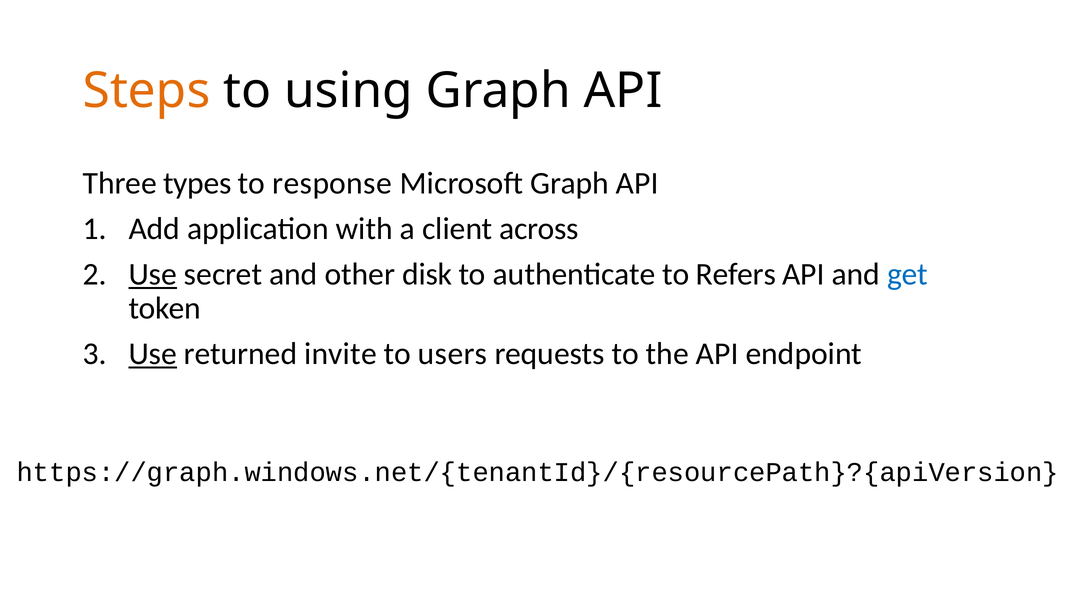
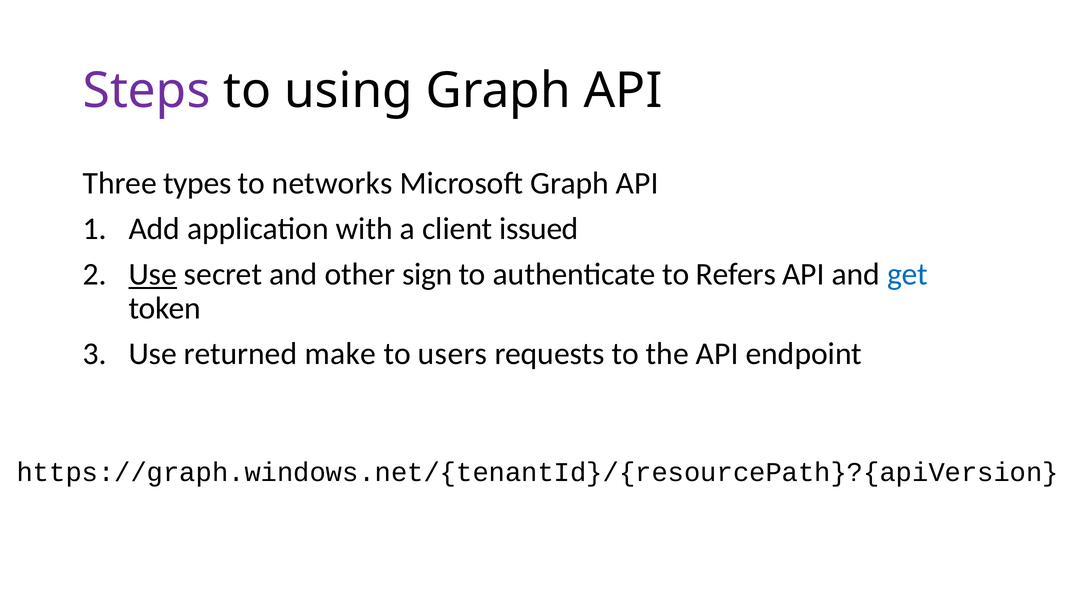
Steps colour: orange -> purple
response: response -> networks
across: across -> issued
disk: disk -> sign
Use at (153, 354) underline: present -> none
invite: invite -> make
